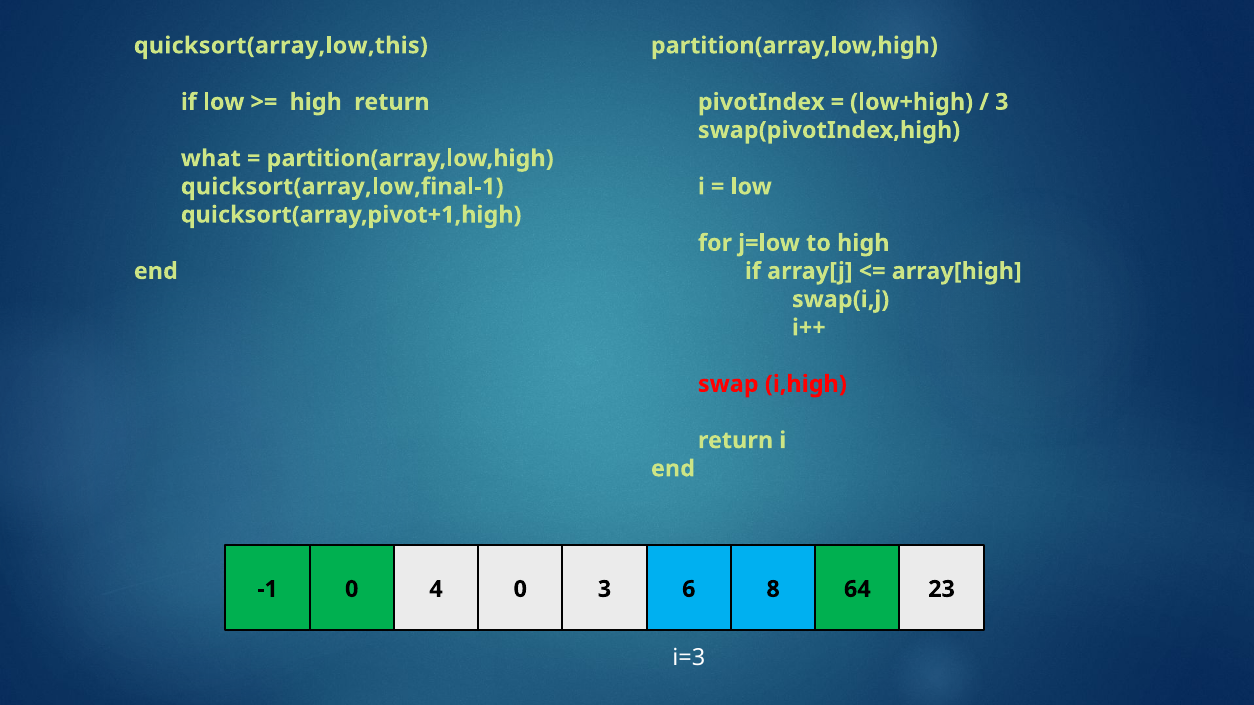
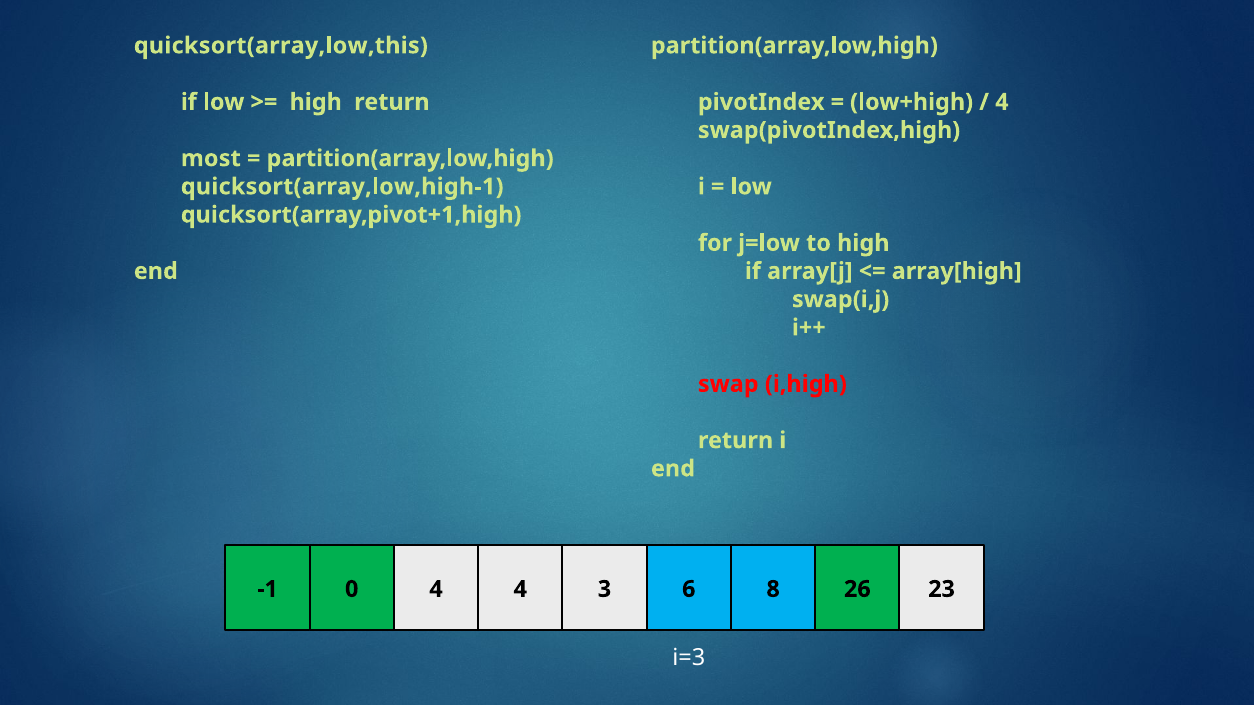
3 at (1002, 102): 3 -> 4
what: what -> most
quicksort(array,low,final-1: quicksort(array,low,final-1 -> quicksort(array,low,high-1
4 0: 0 -> 4
64: 64 -> 26
